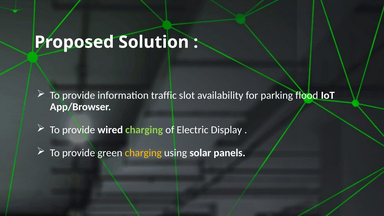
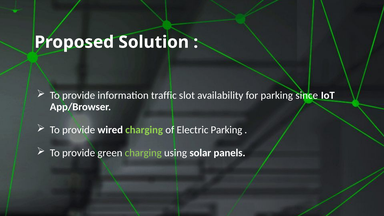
flood: flood -> since
Electric Display: Display -> Parking
charging at (143, 153) colour: yellow -> light green
